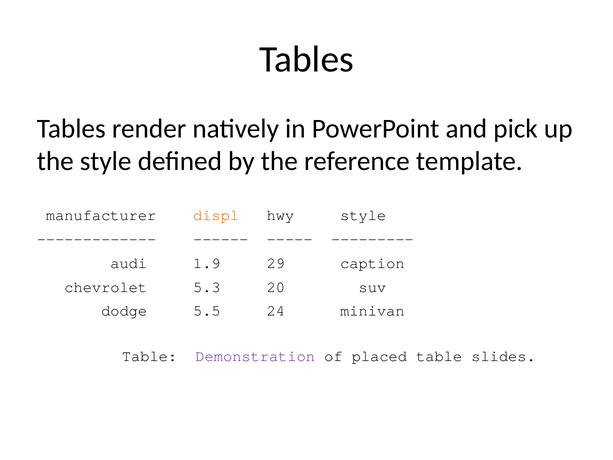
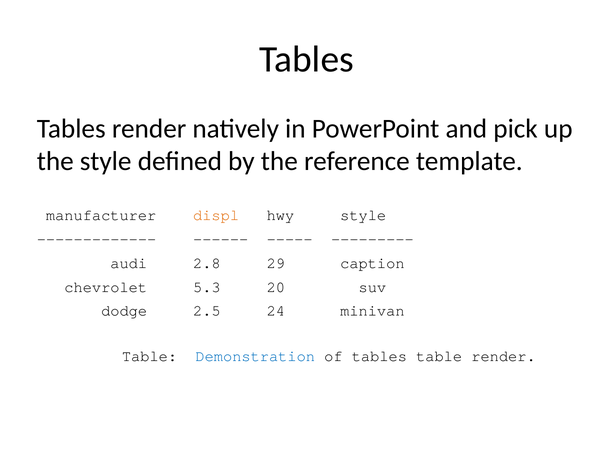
1.9: 1.9 -> 2.8
5.5: 5.5 -> 2.5
Demonstration colour: purple -> blue
of placed: placed -> tables
table slides: slides -> render
